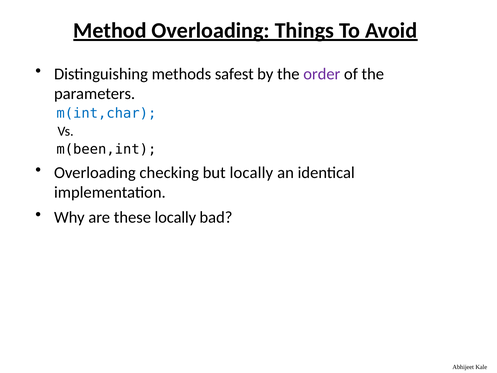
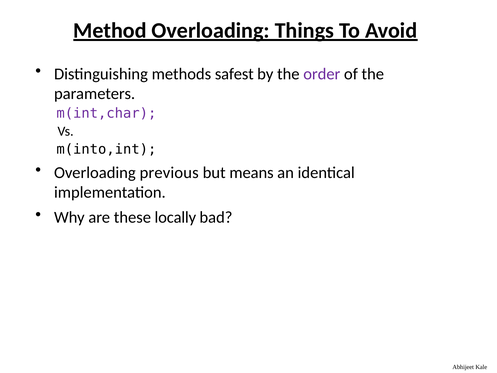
m(int,char colour: blue -> purple
m(been,int: m(been,int -> m(into,int
checking: checking -> previous
but locally: locally -> means
